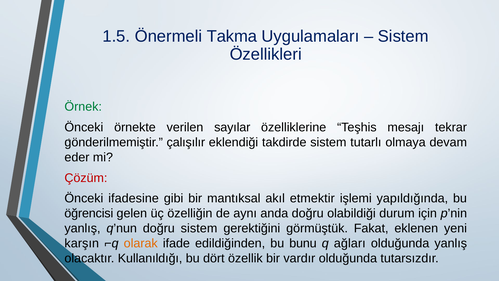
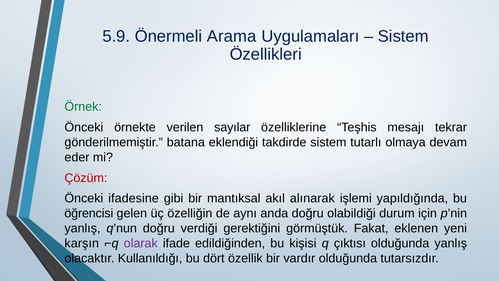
1.5: 1.5 -> 5.9
Takma: Takma -> Arama
çalışılır: çalışılır -> batana
etmektir: etmektir -> alınarak
doğru sistem: sistem -> verdiği
olarak colour: orange -> purple
bunu: bunu -> kişisi
ağları: ağları -> çıktısı
